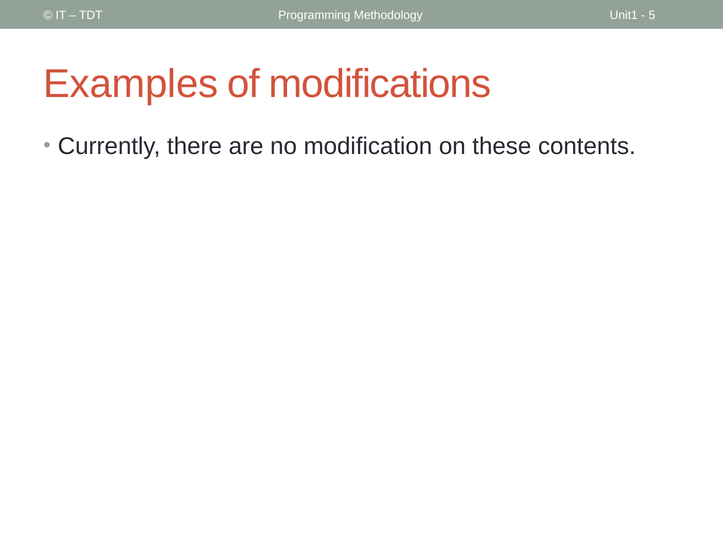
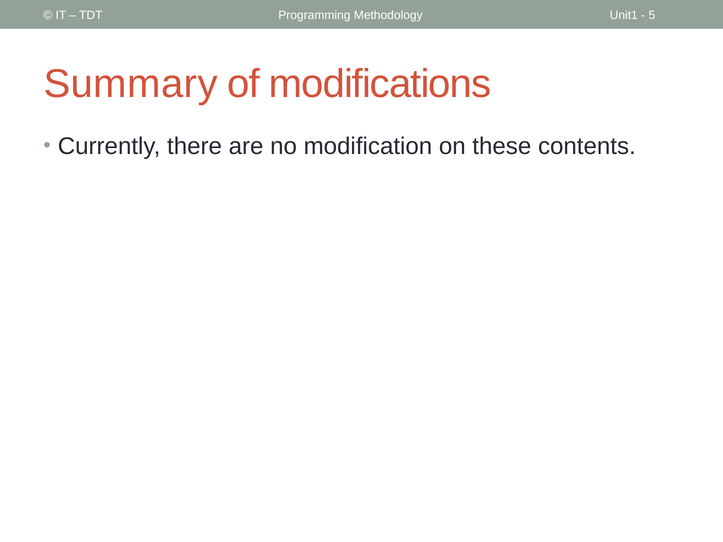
Examples: Examples -> Summary
